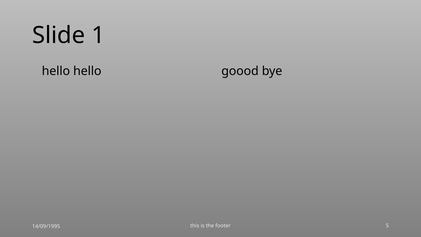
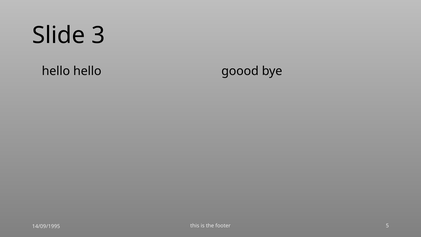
1: 1 -> 3
